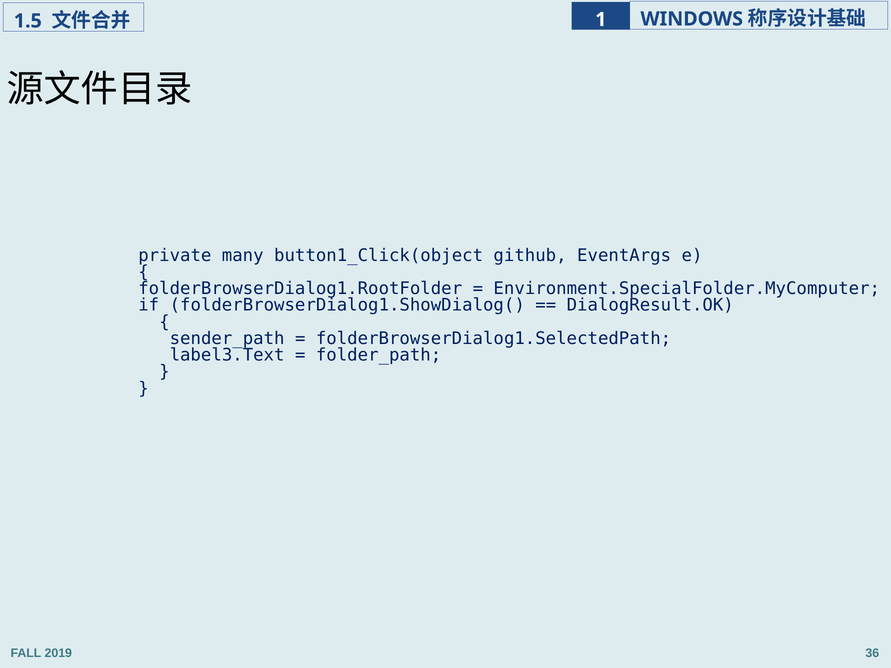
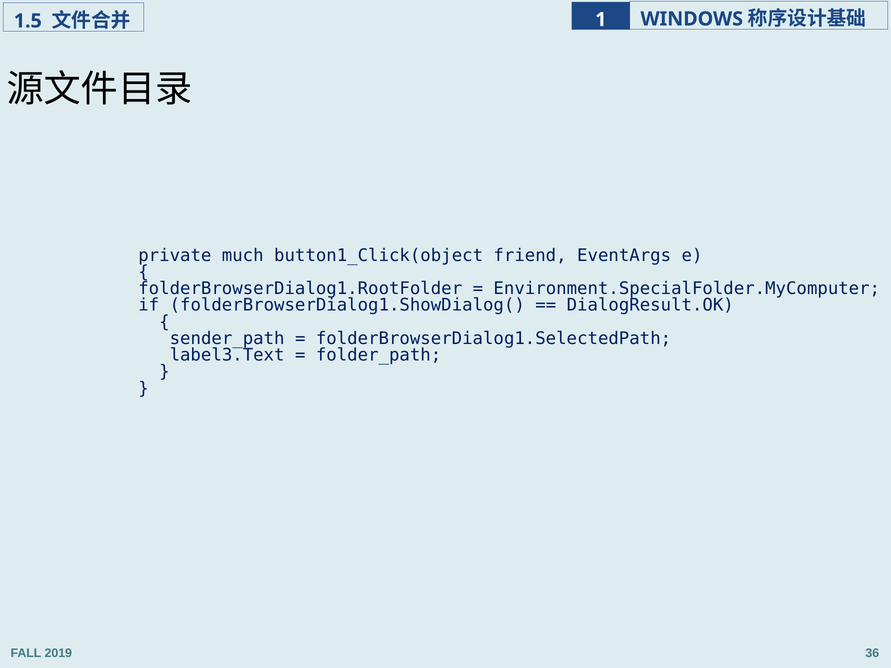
many: many -> much
github: github -> friend
